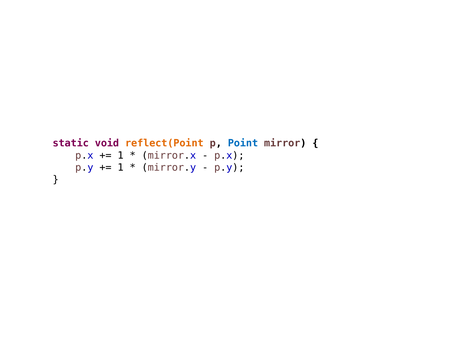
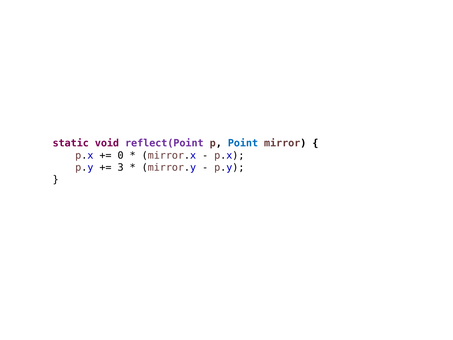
reflect(Point colour: orange -> purple
1 at (121, 155): 1 -> 0
1 at (121, 167): 1 -> 3
